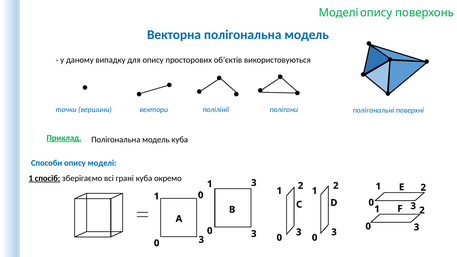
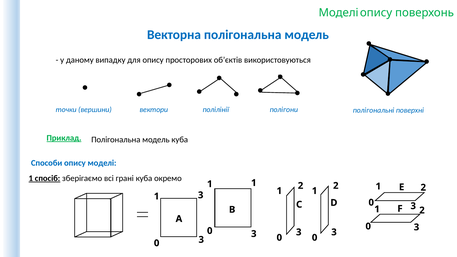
1 3: 3 -> 1
0 at (201, 195): 0 -> 3
